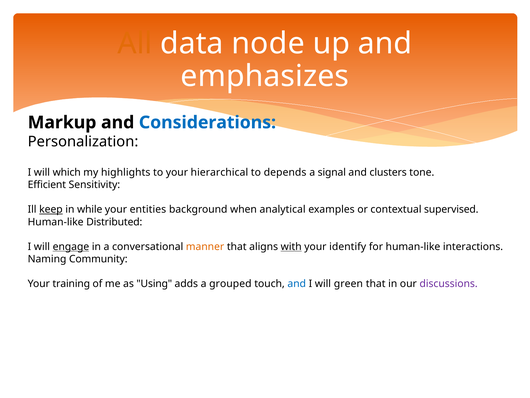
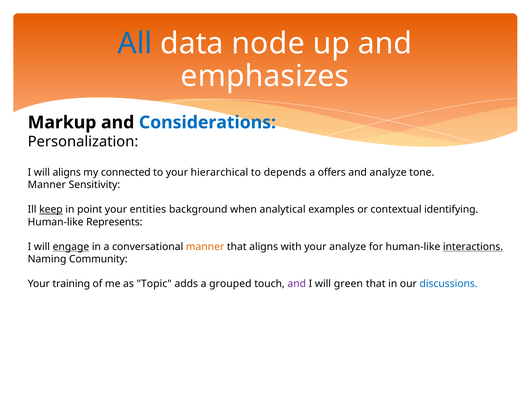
All colour: orange -> blue
will which: which -> aligns
highlights: highlights -> connected
signal: signal -> offers
and clusters: clusters -> analyze
Efficient at (47, 185): Efficient -> Manner
while: while -> point
supervised: supervised -> identifying
Distributed: Distributed -> Represents
with underline: present -> none
your identify: identify -> analyze
interactions underline: none -> present
Using: Using -> Topic
and at (297, 284) colour: blue -> purple
discussions colour: purple -> blue
